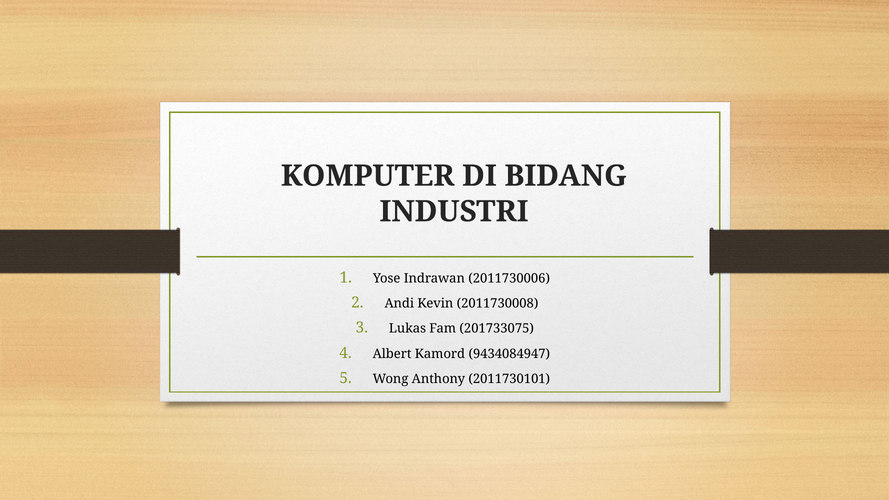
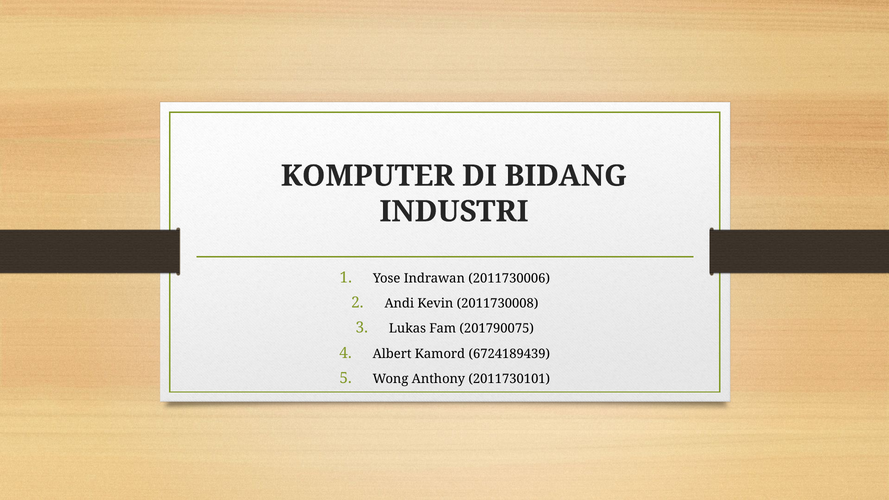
201733075: 201733075 -> 201790075
9434084947: 9434084947 -> 6724189439
